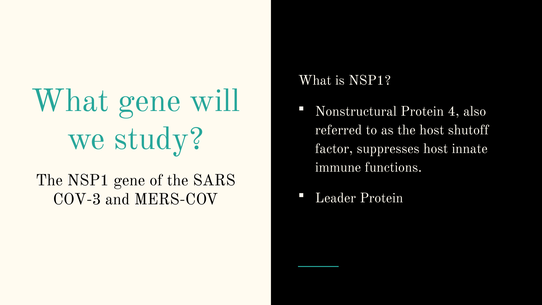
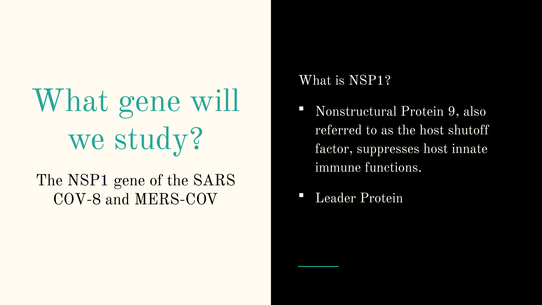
4: 4 -> 9
COV-3: COV-3 -> COV-8
